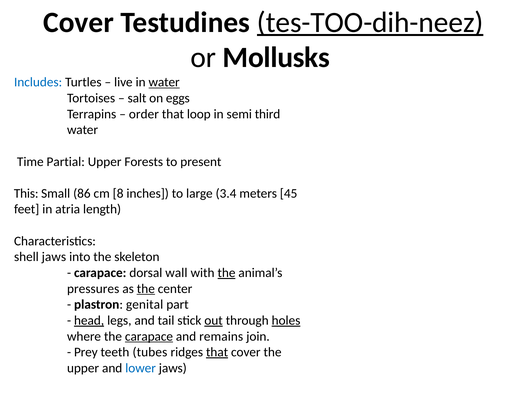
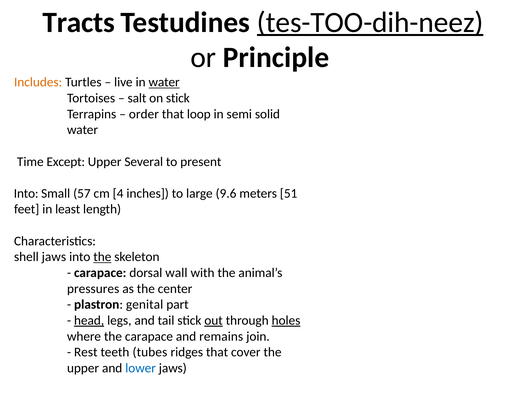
Cover at (78, 22): Cover -> Tracts
Mollusks: Mollusks -> Principle
Includes colour: blue -> orange
on eggs: eggs -> stick
third: third -> solid
Partial: Partial -> Except
Forests: Forests -> Several
This at (26, 194): This -> Into
86: 86 -> 57
8: 8 -> 4
3.4: 3.4 -> 9.6
45: 45 -> 51
atria: atria -> least
the at (102, 257) underline: none -> present
the at (226, 273) underline: present -> none
the at (146, 289) underline: present -> none
carapace at (149, 337) underline: present -> none
Prey: Prey -> Rest
that at (217, 353) underline: present -> none
